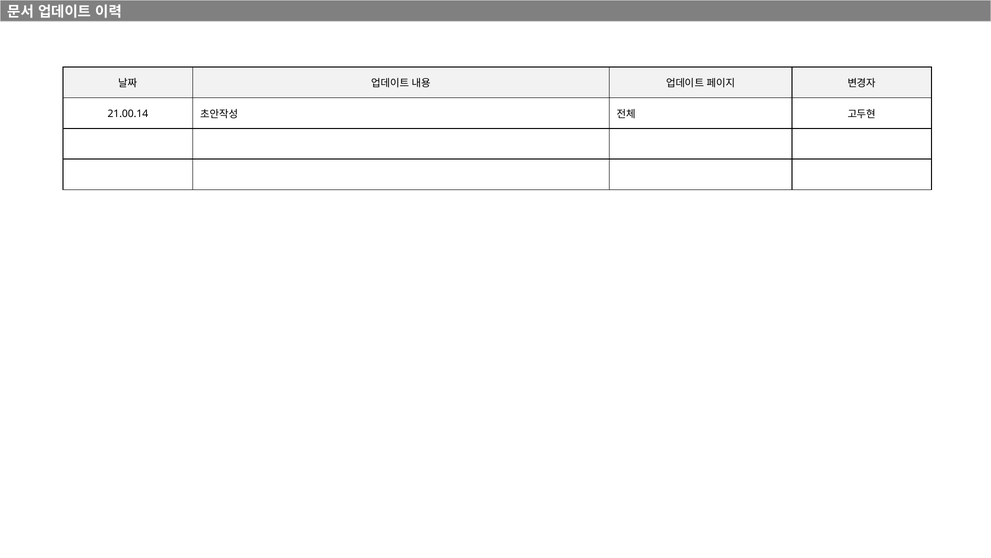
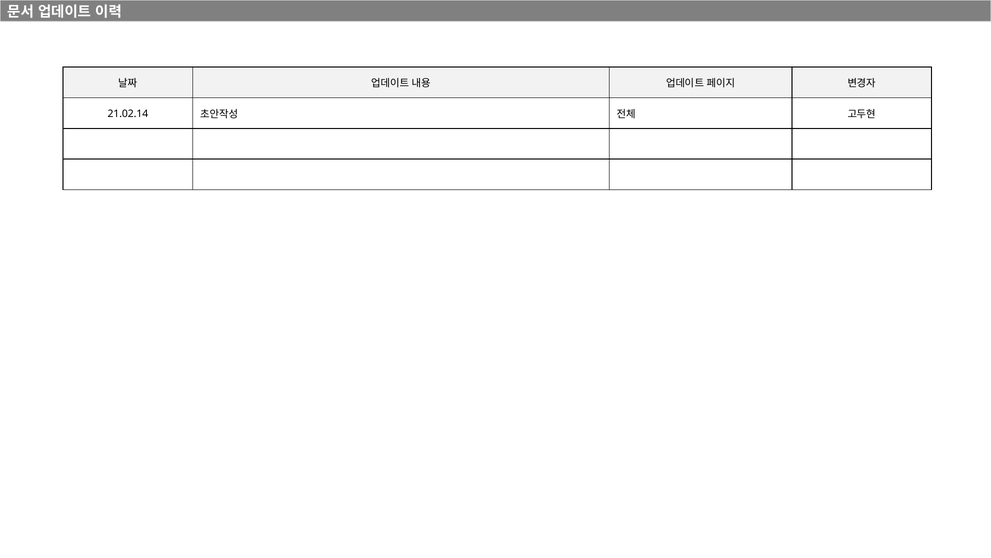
21.00.14: 21.00.14 -> 21.02.14
